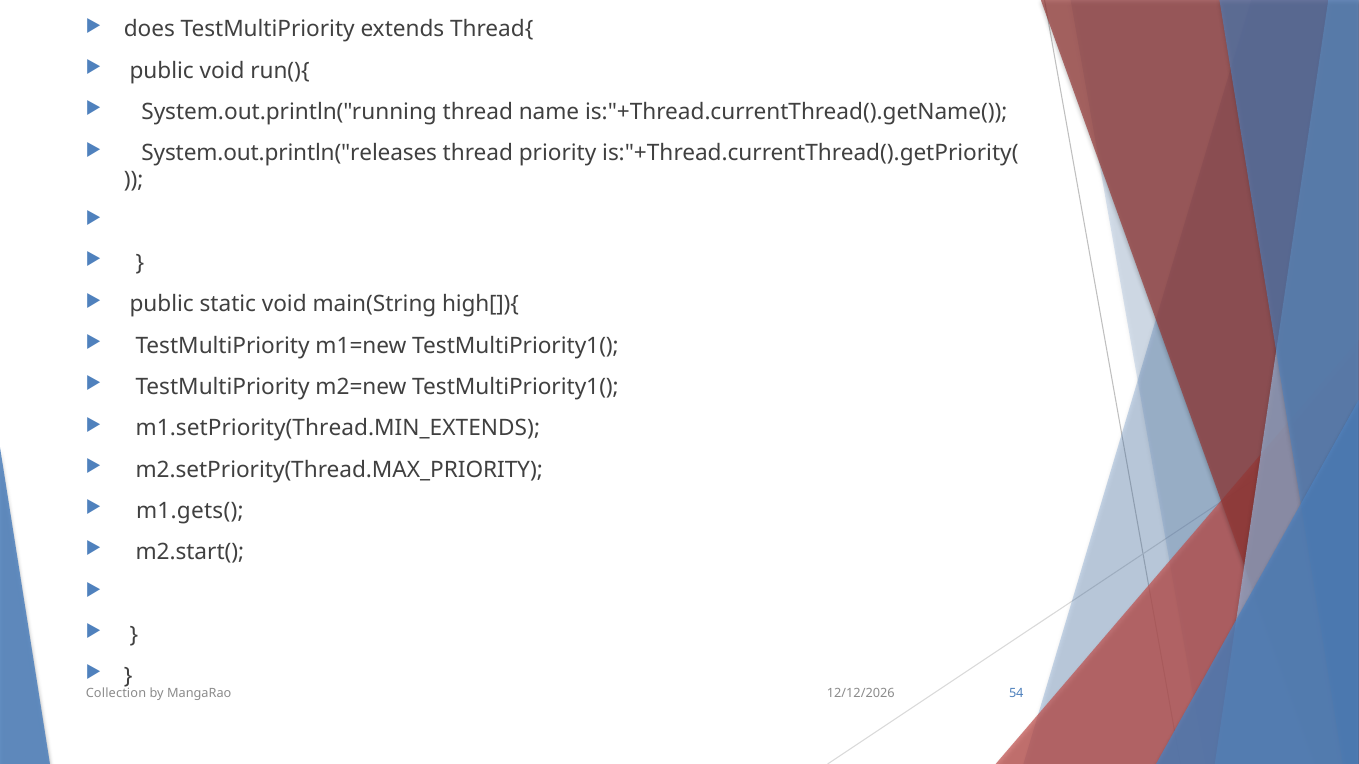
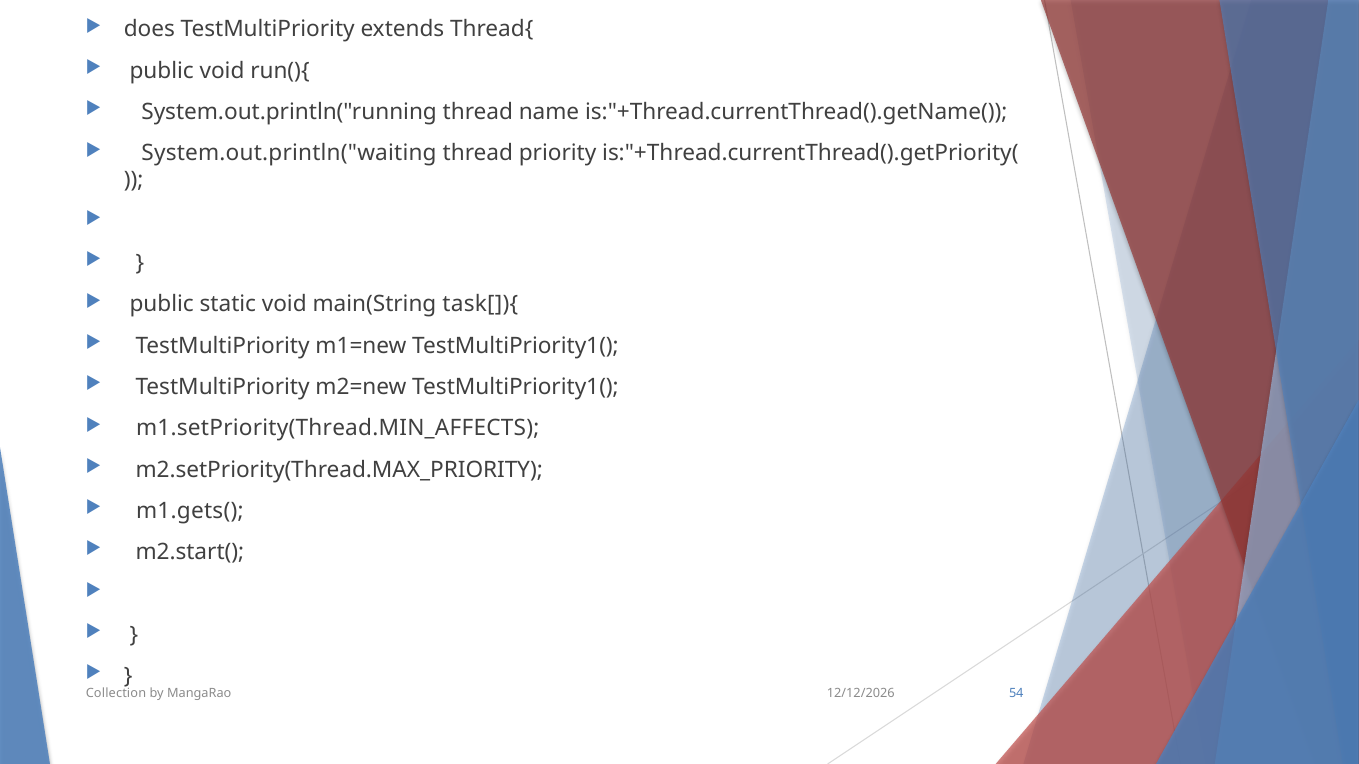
System.out.println("releases: System.out.println("releases -> System.out.println("waiting
high[]){: high[]){ -> task[]){
m1.setPriority(Thread.MIN_EXTENDS: m1.setPriority(Thread.MIN_EXTENDS -> m1.setPriority(Thread.MIN_AFFECTS
